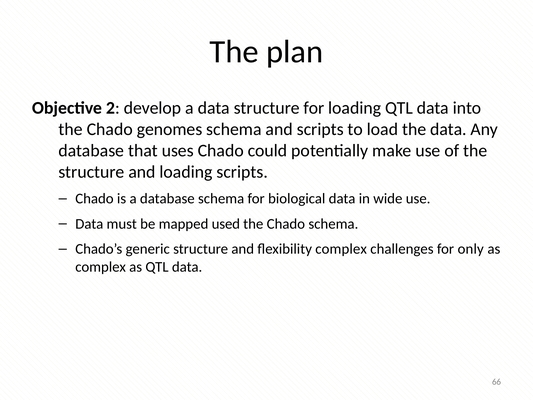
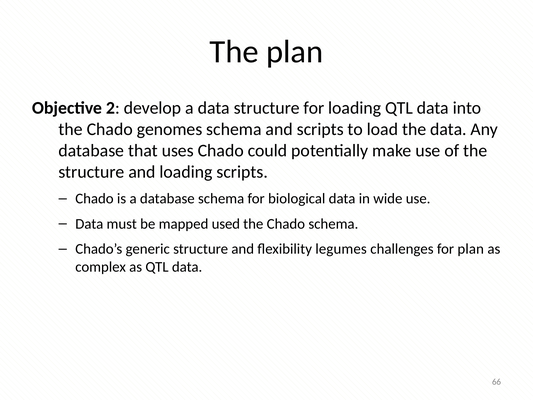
flexibility complex: complex -> legumes
for only: only -> plan
